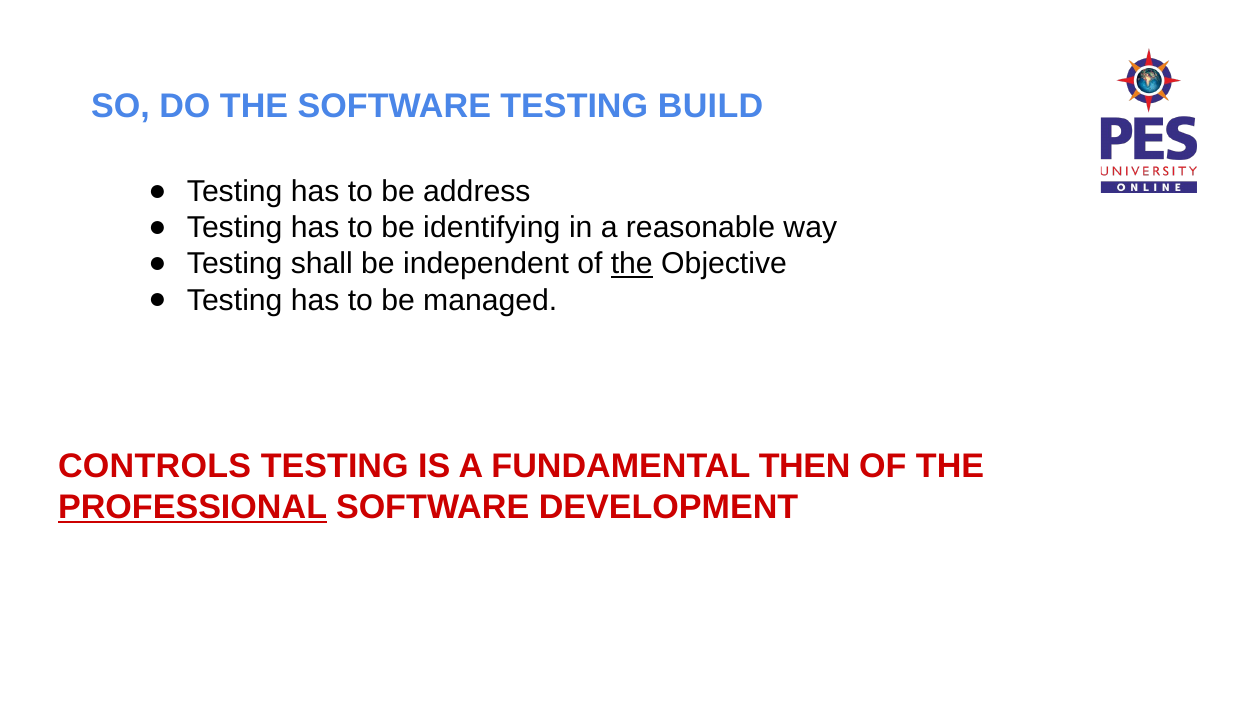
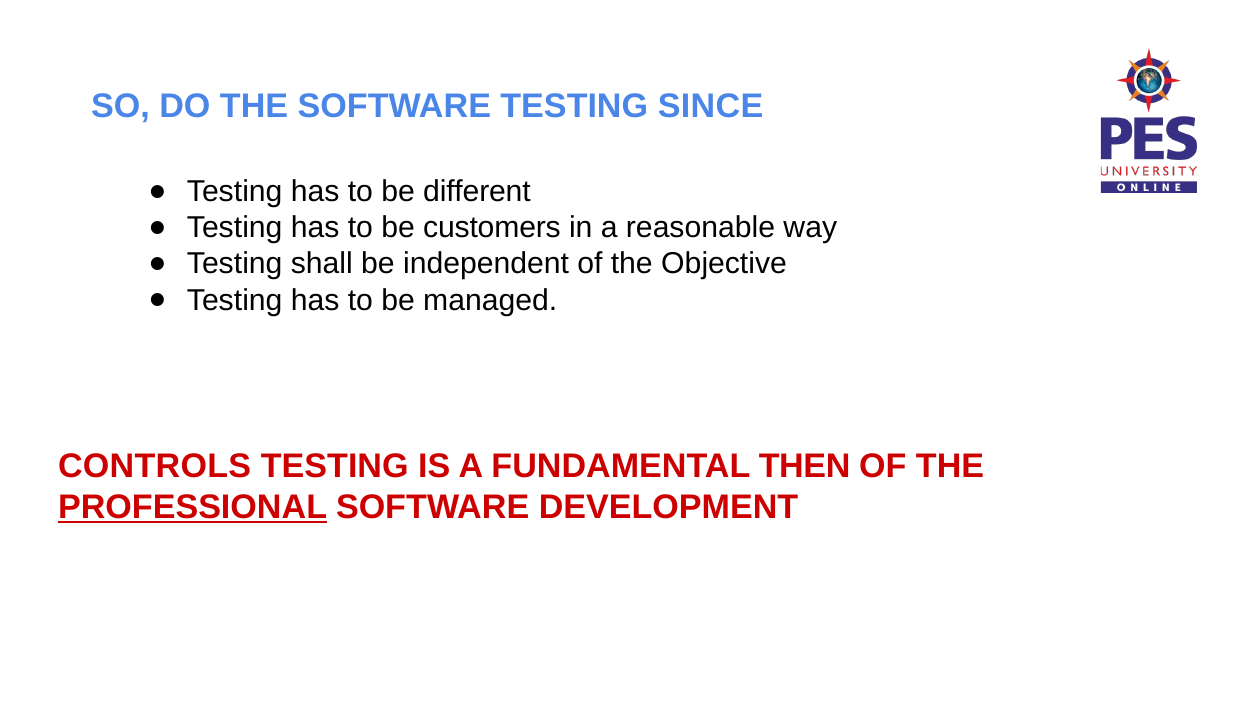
BUILD: BUILD -> SINCE
address: address -> different
identifying: identifying -> customers
the at (632, 264) underline: present -> none
